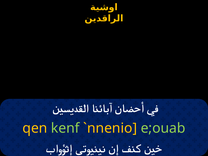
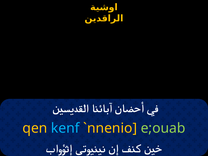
kenf colour: light green -> light blue
